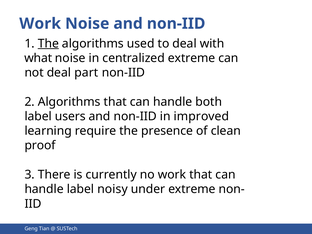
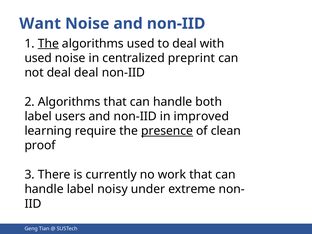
Work at (40, 24): Work -> Want
what at (38, 58): what -> used
centralized extreme: extreme -> preprint
deal part: part -> deal
presence underline: none -> present
